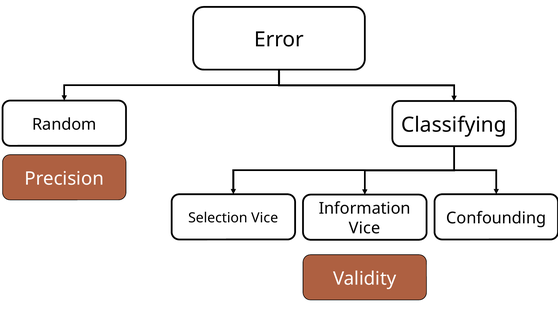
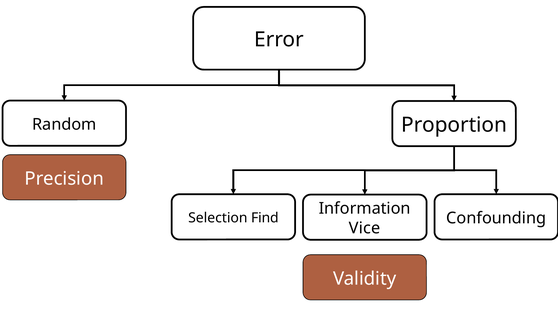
Classifying: Classifying -> Proportion
Selection Vice: Vice -> Find
